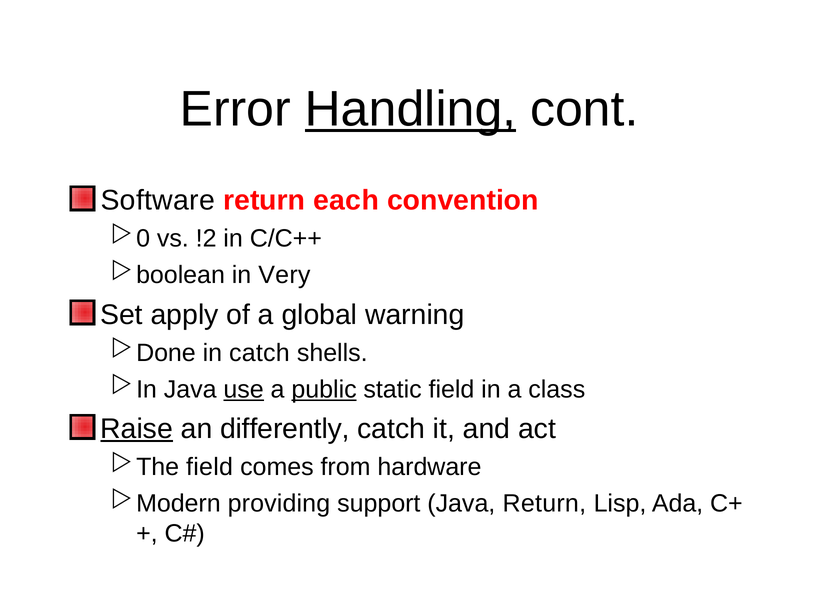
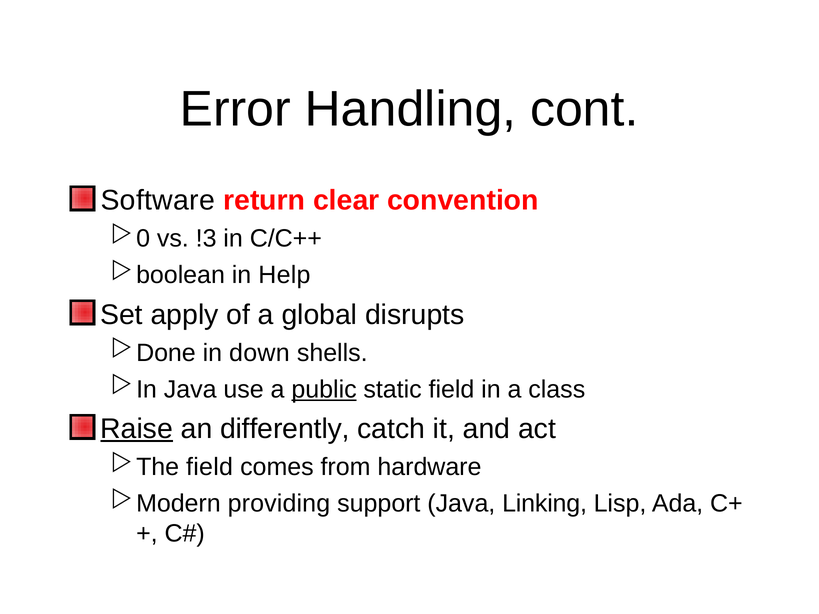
Handling underline: present -> none
each: each -> clear
!2: !2 -> !3
Very: Very -> Help
warning: warning -> disrupts
in catch: catch -> down
use underline: present -> none
Java Return: Return -> Linking
